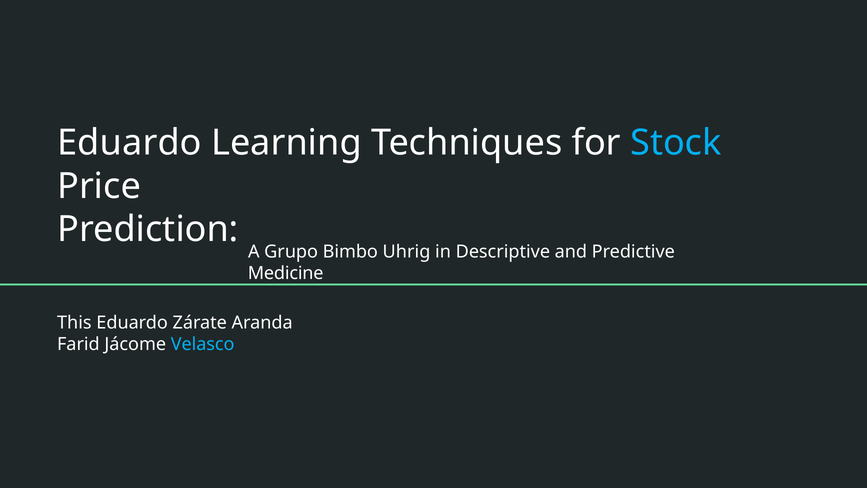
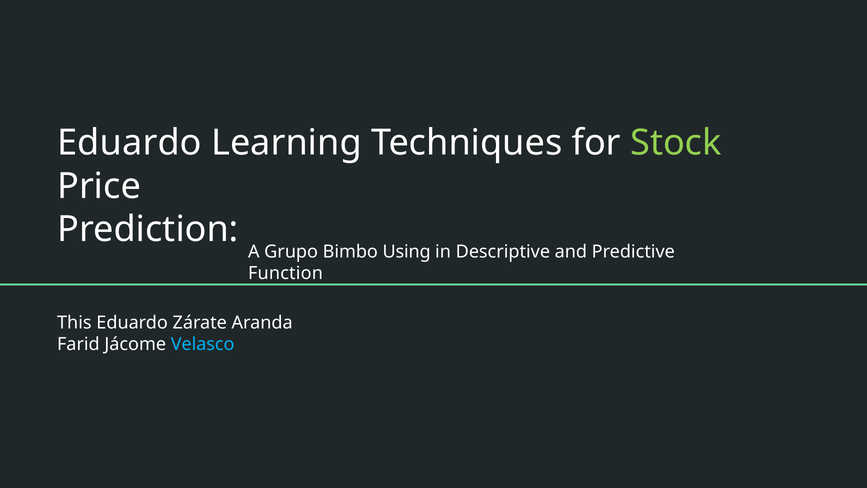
Stock colour: light blue -> light green
Uhrig: Uhrig -> Using
Medicine: Medicine -> Function
